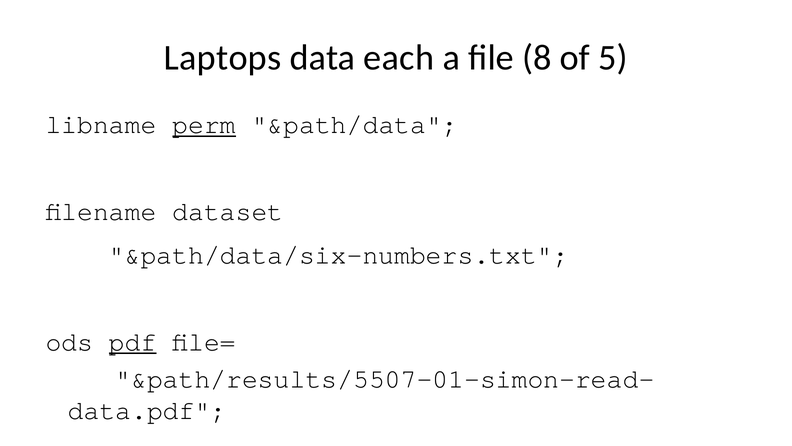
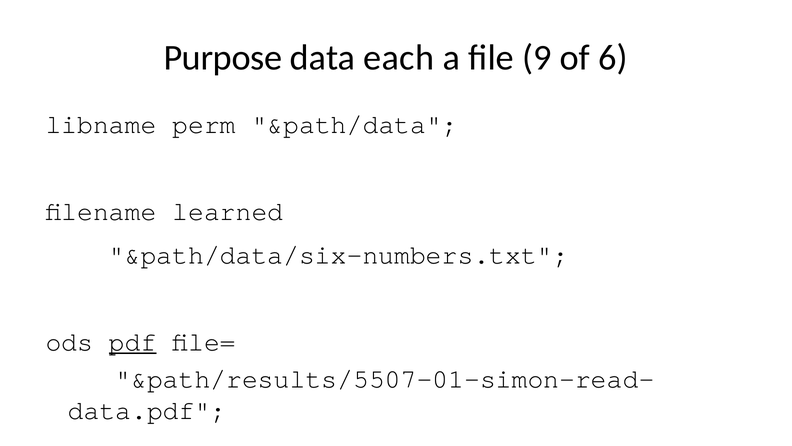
Laptops: Laptops -> Purpose
8: 8 -> 9
5: 5 -> 6
perm underline: present -> none
dataset: dataset -> learned
